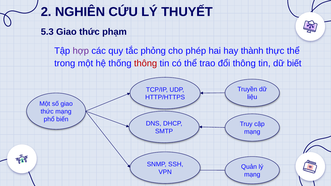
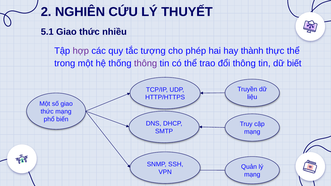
5.3: 5.3 -> 5.1
phạm: phạm -> nhiều
phỏng: phỏng -> tượng
thông at (146, 63) colour: red -> purple
